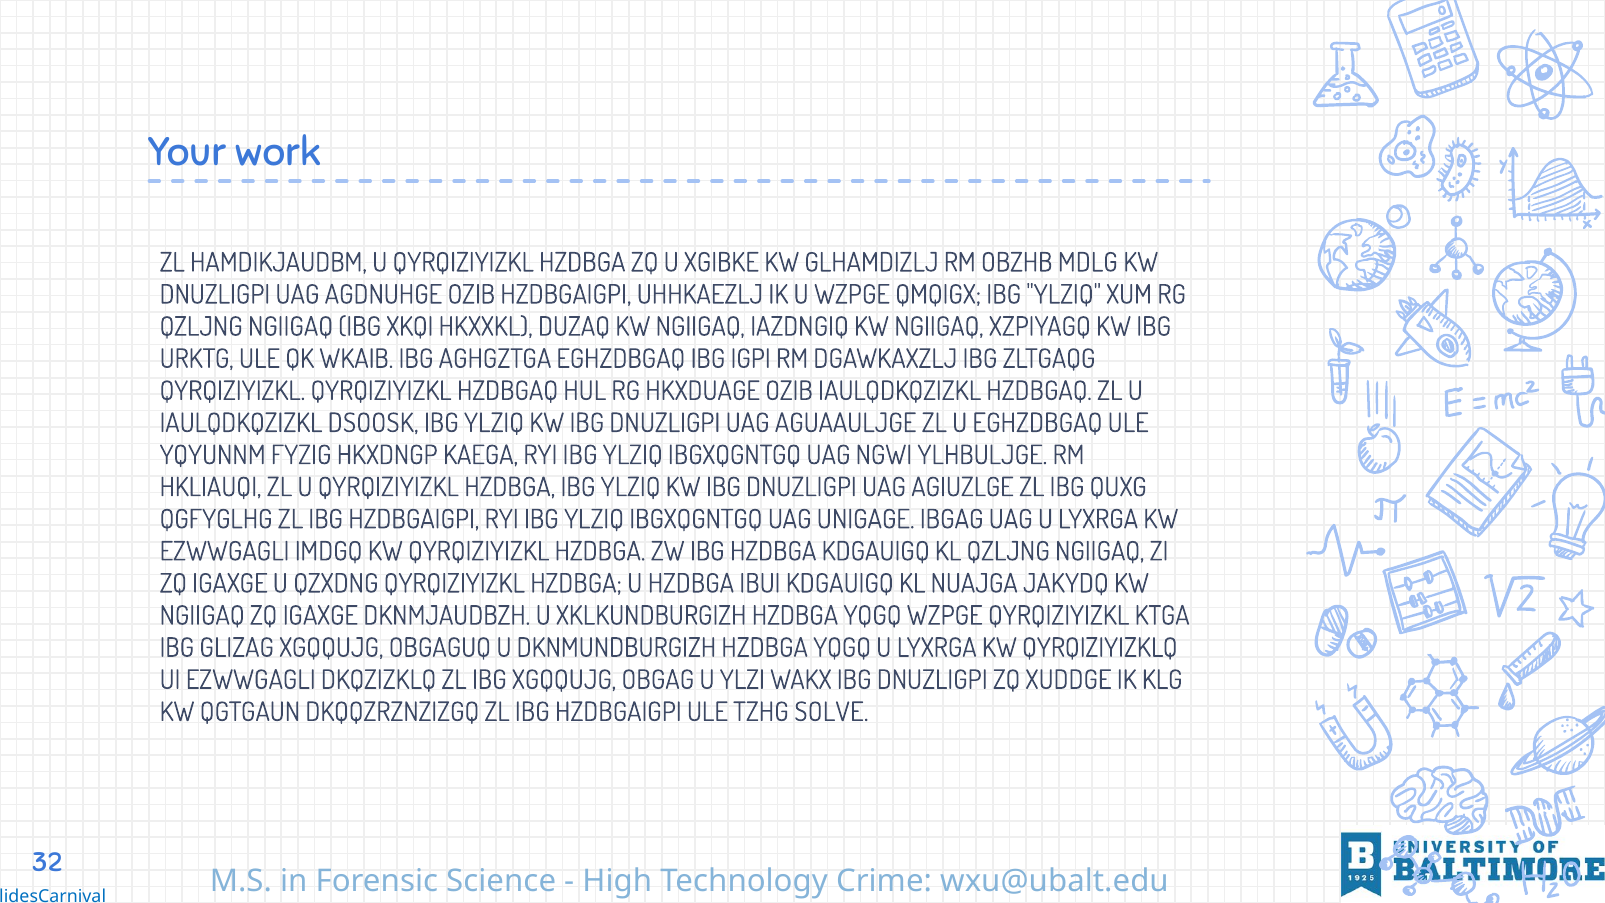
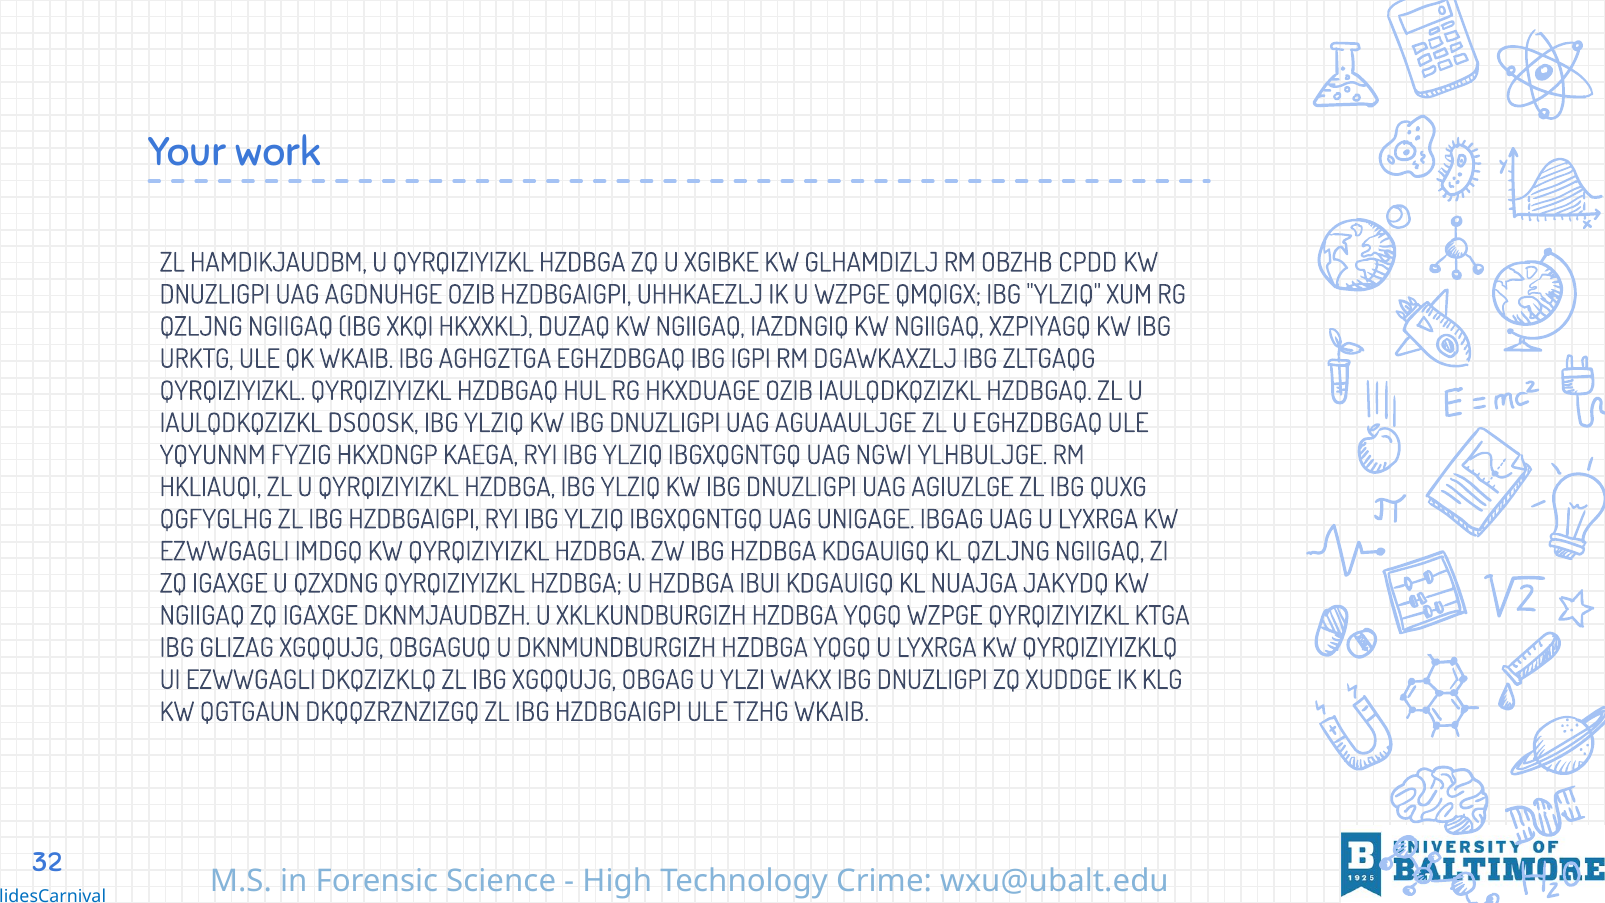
MDLG: MDLG -> CPDD
TZHG SOLVE: SOLVE -> WKAIB
